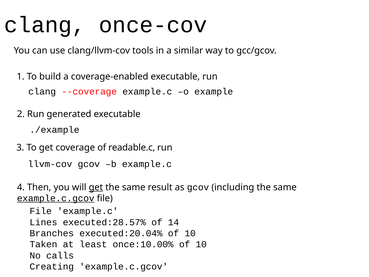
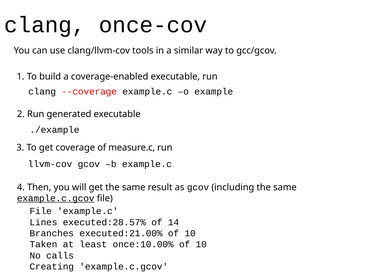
readable.c: readable.c -> measure.c
get at (96, 187) underline: present -> none
executed:20.04%: executed:20.04% -> executed:21.00%
